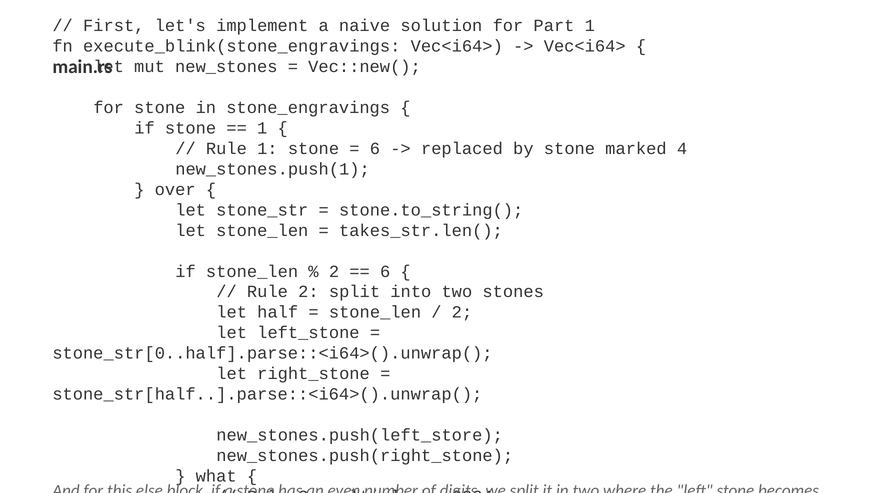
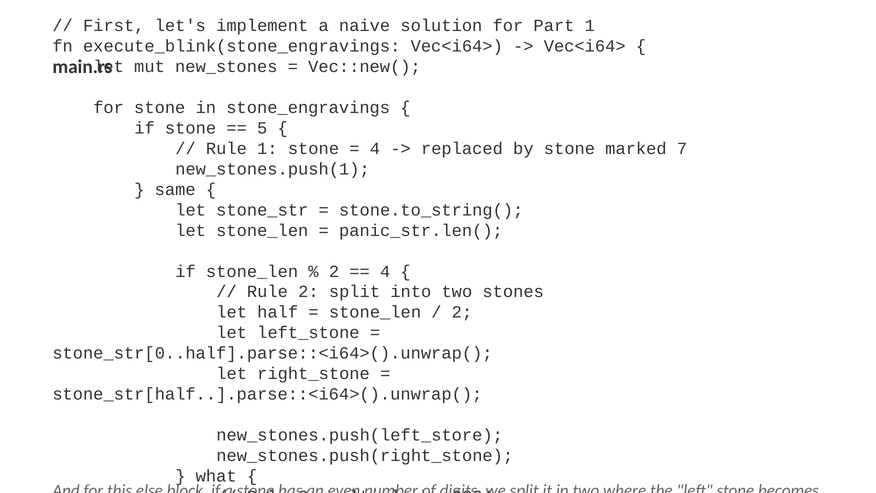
1 at (262, 128): 1 -> 5
6 at (375, 149): 6 -> 4
4: 4 -> 7
over: over -> same
takes_str.len(: takes_str.len( -> panic_str.len(
6 at (385, 271): 6 -> 4
